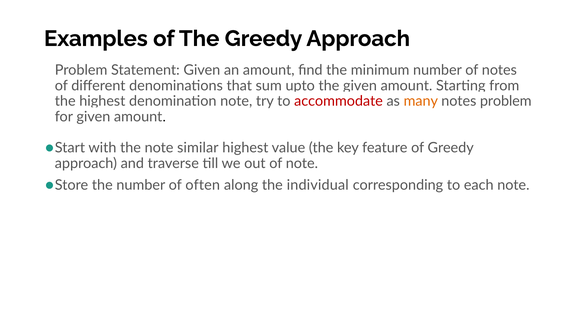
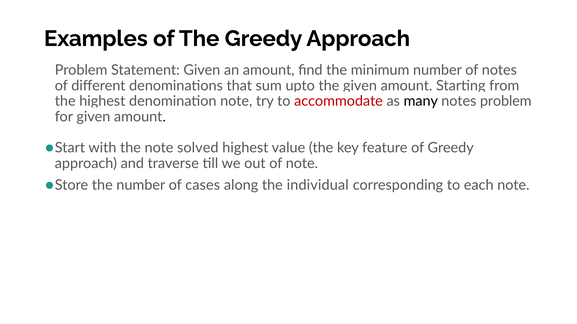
many colour: orange -> black
similar: similar -> solved
often: often -> cases
